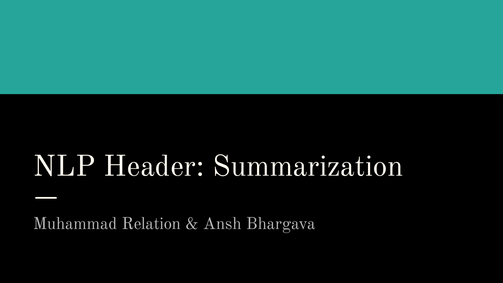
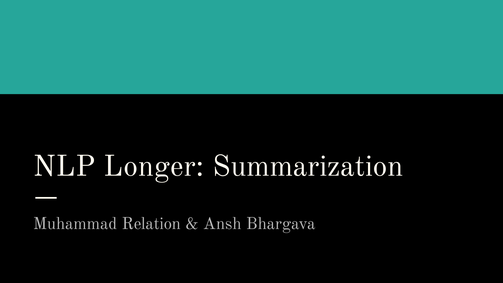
Header: Header -> Longer
